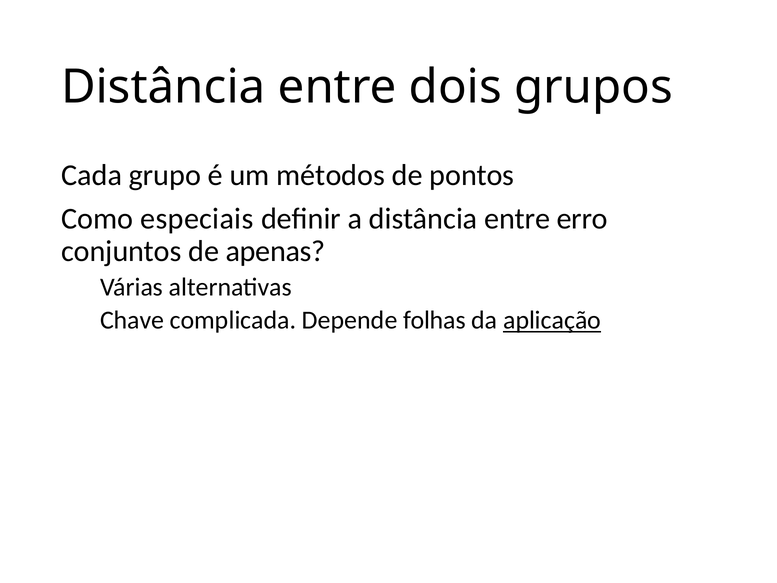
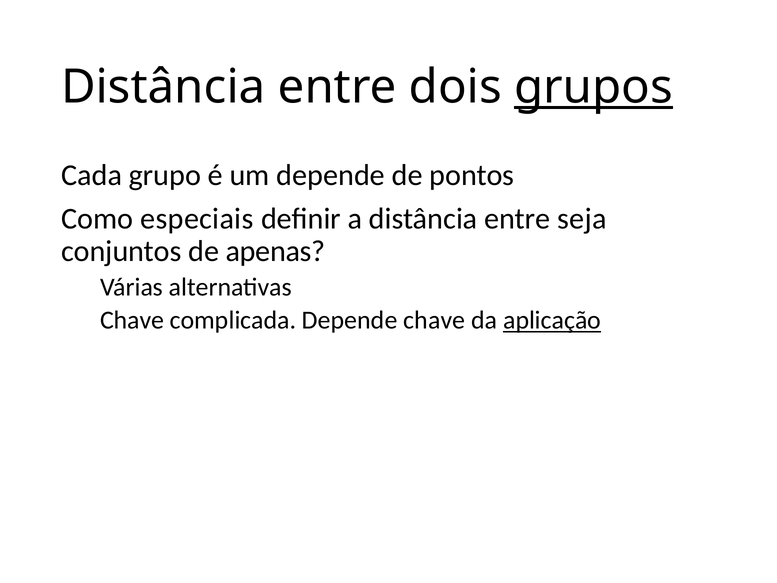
grupos underline: none -> present
um métodos: métodos -> depende
erro: erro -> seja
Depende folhas: folhas -> chave
